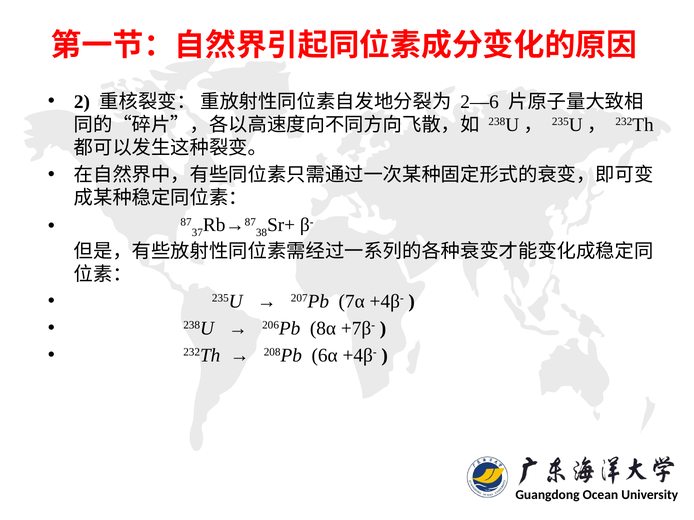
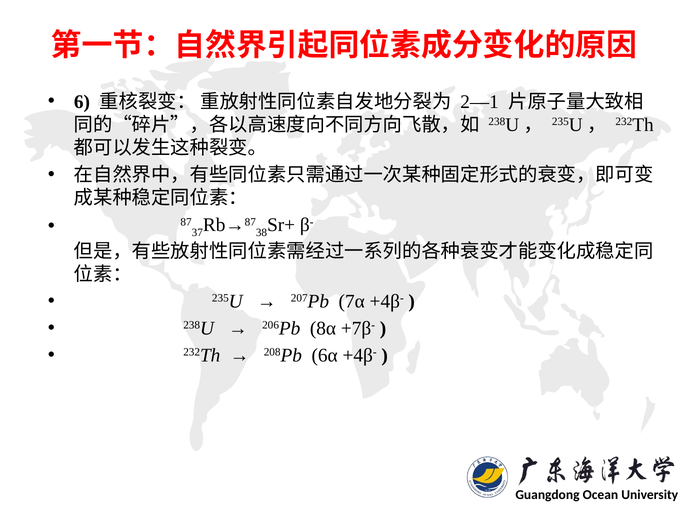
2: 2 -> 6
2—6: 2—6 -> 2—1
